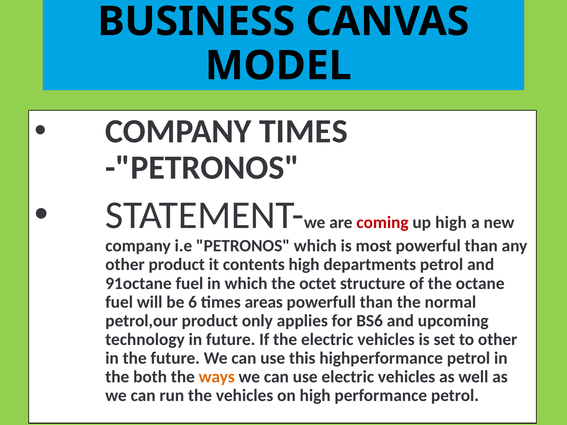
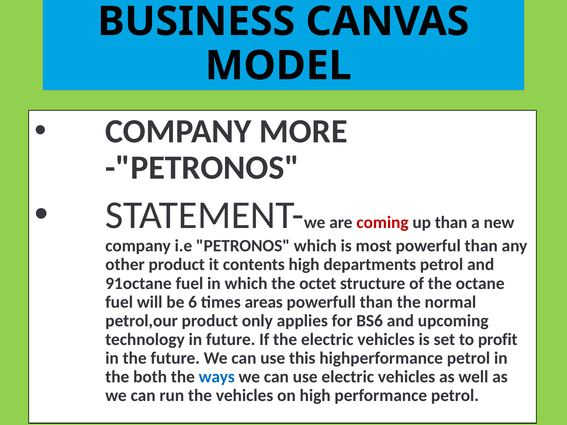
COMPANY TIMES: TIMES -> MORE
up high: high -> than
to other: other -> profit
ways colour: orange -> blue
